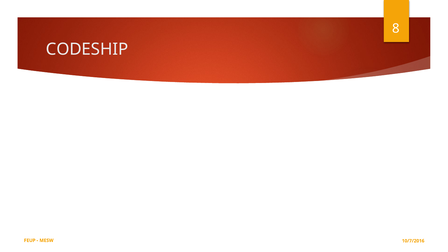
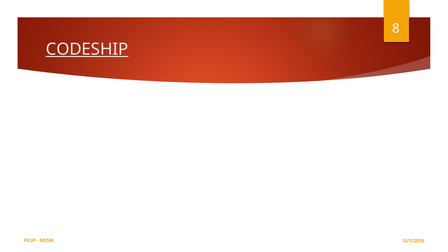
CODESHIP underline: none -> present
